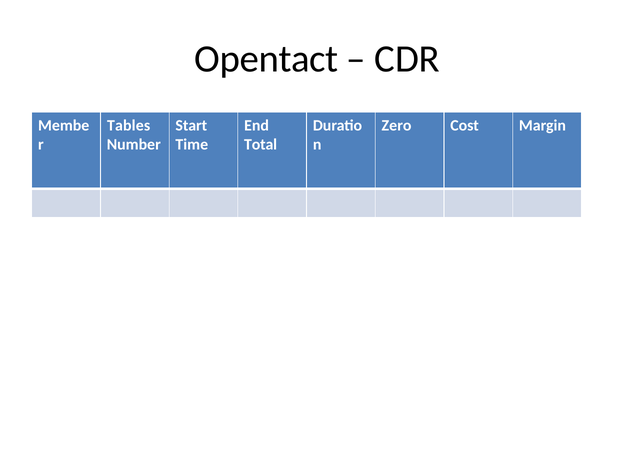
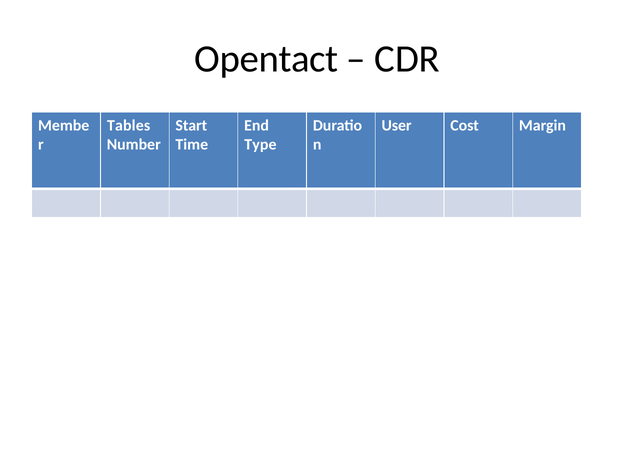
Zero: Zero -> User
Total: Total -> Type
